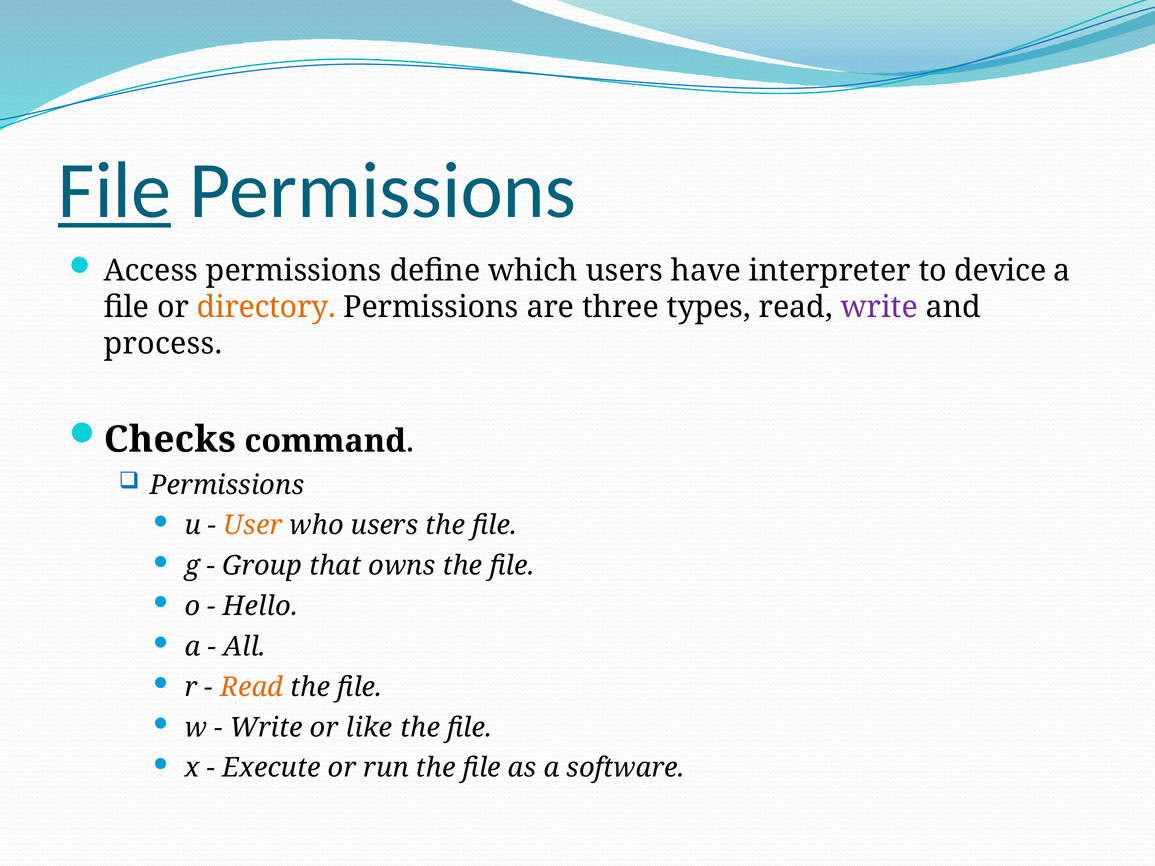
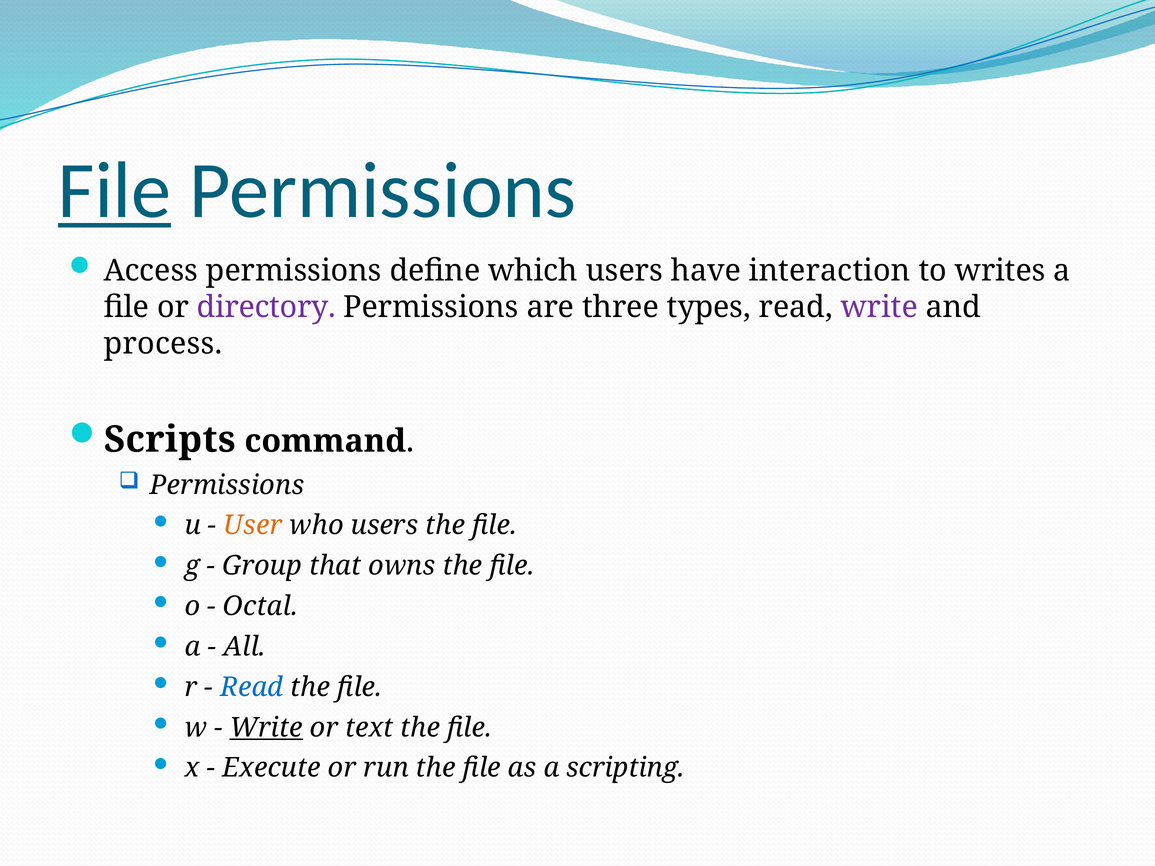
interpreter: interpreter -> interaction
device: device -> writes
directory colour: orange -> purple
Checks: Checks -> Scripts
Hello: Hello -> Octal
Read at (252, 687) colour: orange -> blue
Write at (266, 728) underline: none -> present
like: like -> text
software: software -> scripting
